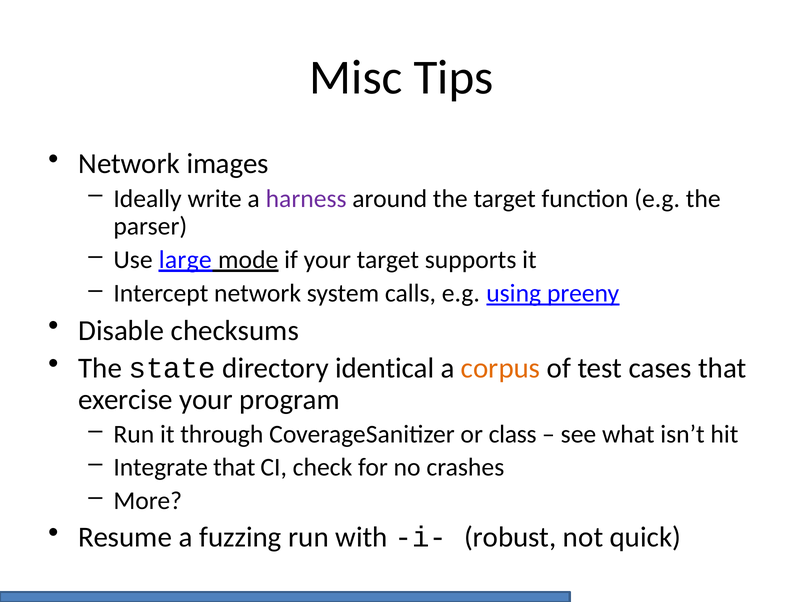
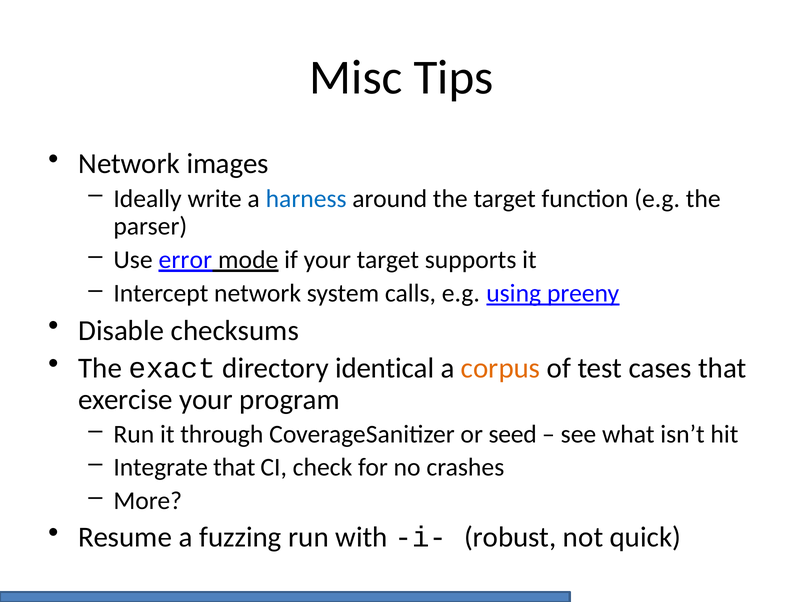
harness colour: purple -> blue
large: large -> error
state: state -> exact
class: class -> seed
